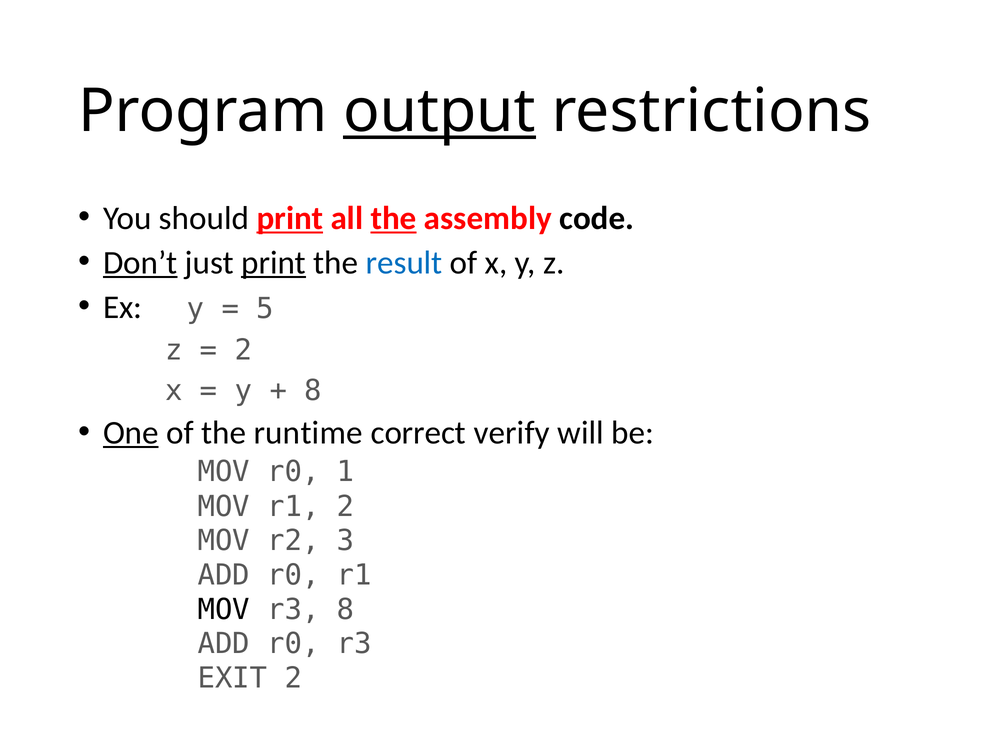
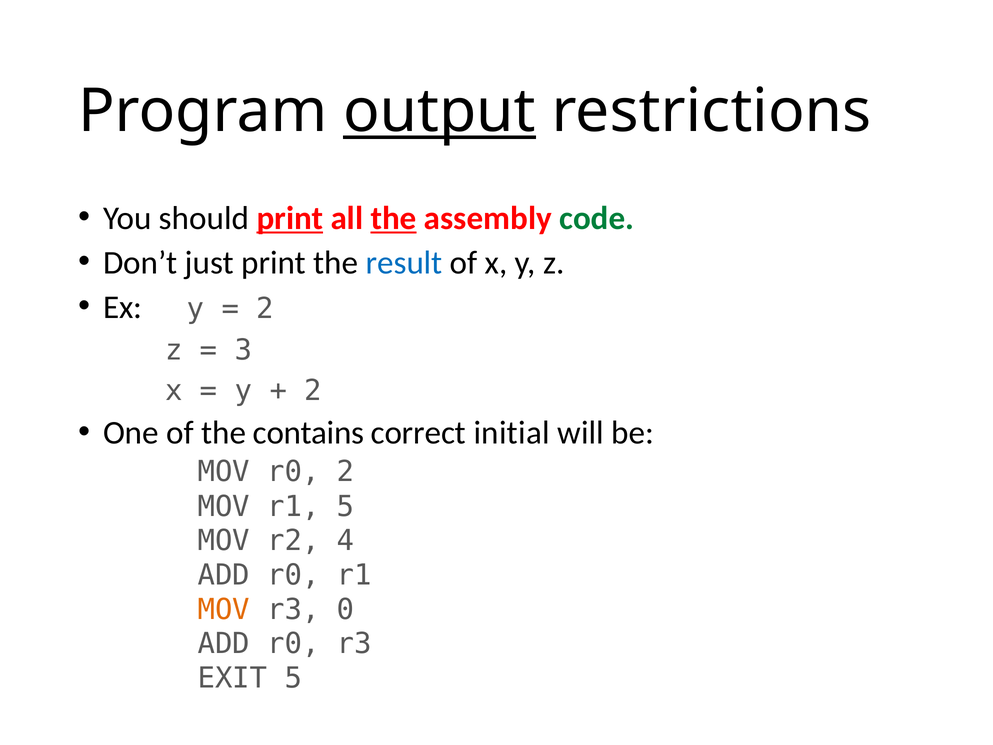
code colour: black -> green
Don’t underline: present -> none
print at (274, 263) underline: present -> none
5 at (265, 309): 5 -> 2
2 at (243, 350): 2 -> 3
8 at (313, 390): 8 -> 2
One underline: present -> none
runtime: runtime -> contains
verify: verify -> initial
r0 1: 1 -> 2
r1 2: 2 -> 5
3: 3 -> 4
MOV at (224, 609) colour: black -> orange
r3 8: 8 -> 0
EXIT 2: 2 -> 5
